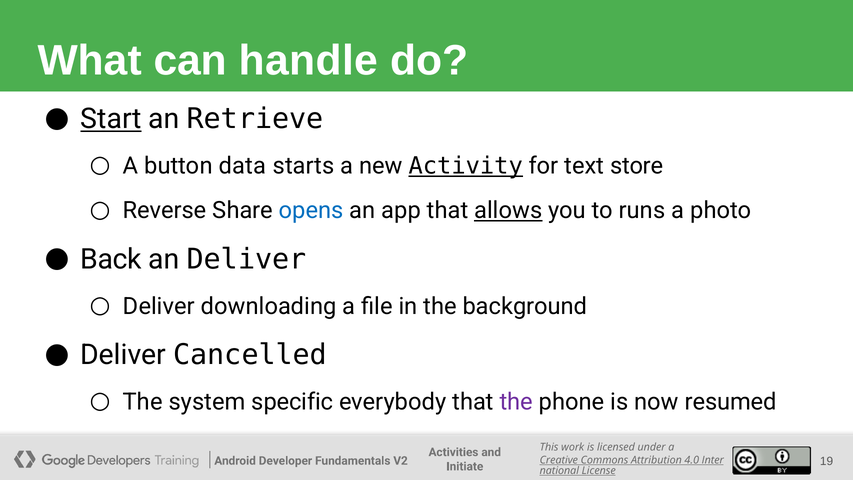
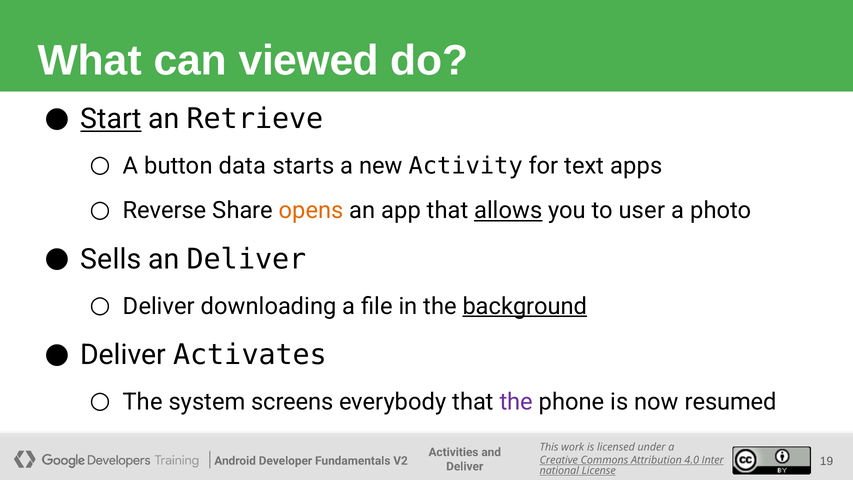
handle: handle -> viewed
Activity underline: present -> none
store: store -> apps
opens colour: blue -> orange
runs: runs -> user
Back: Back -> Sells
background underline: none -> present
Cancelled: Cancelled -> Activates
specific: specific -> screens
Initiate at (465, 466): Initiate -> Deliver
